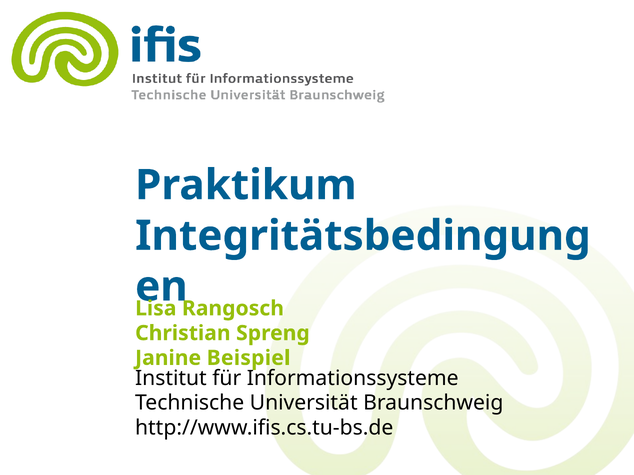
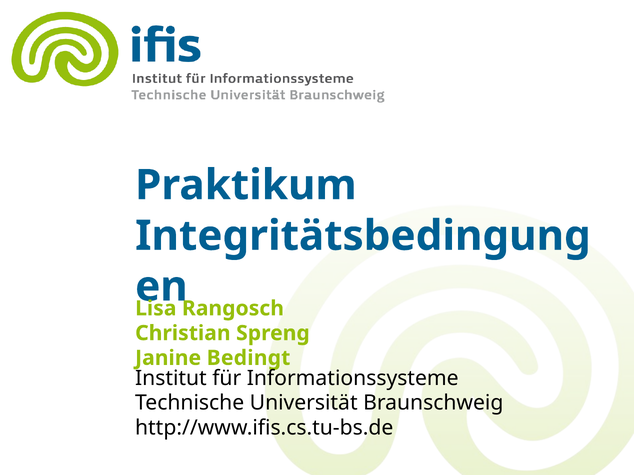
Beispiel: Beispiel -> Bedingt
